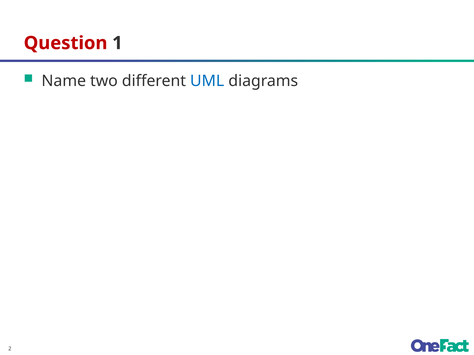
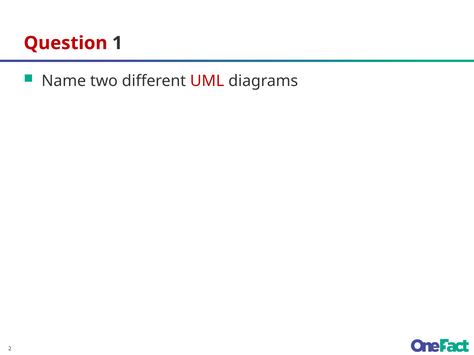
UML colour: blue -> red
